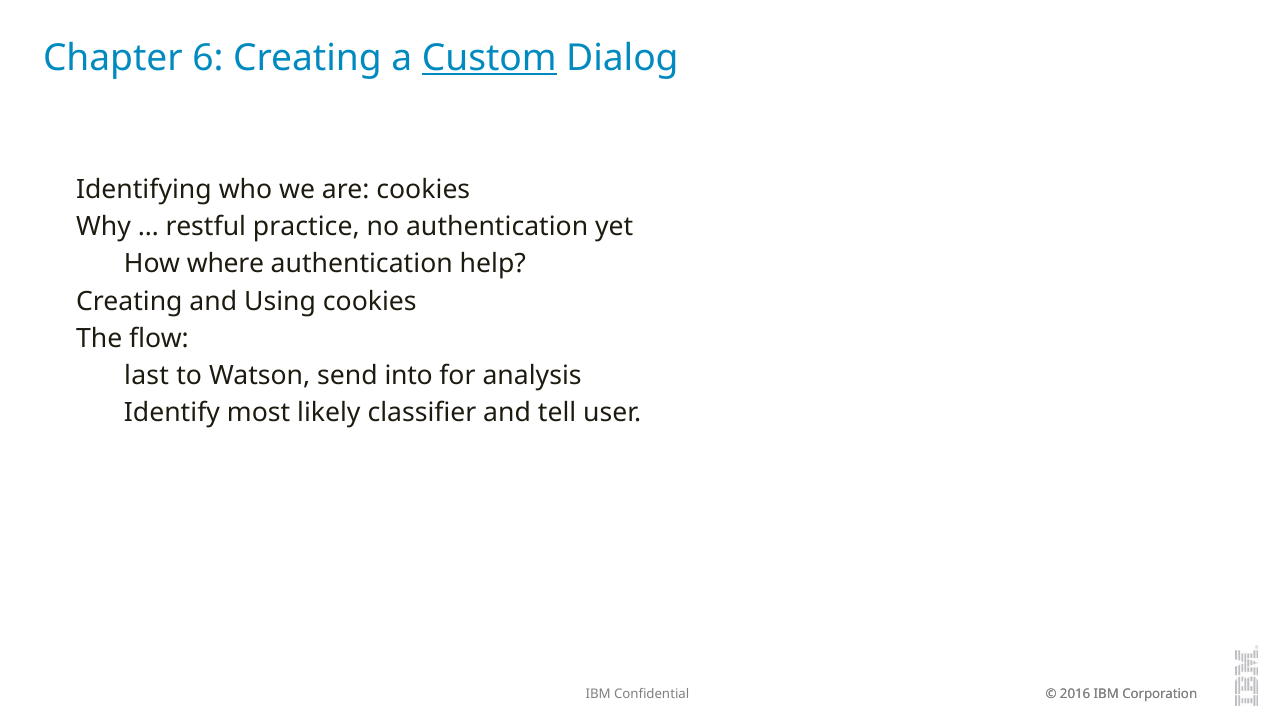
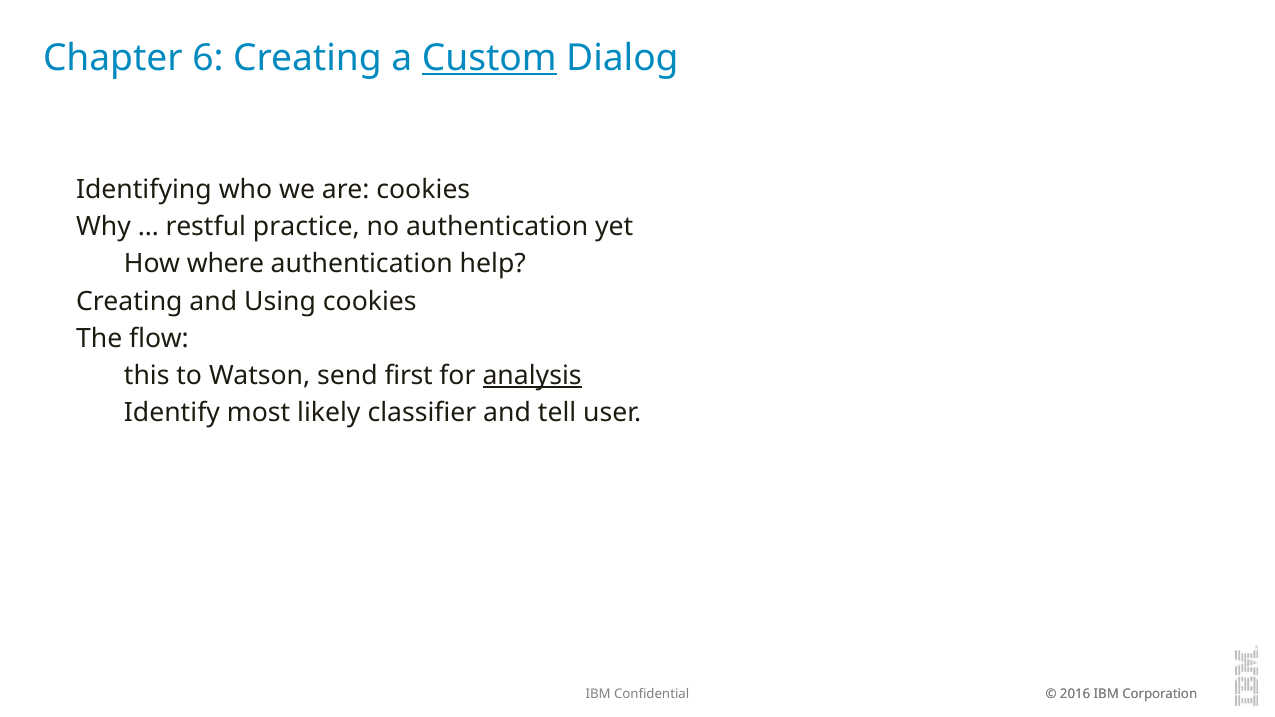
last: last -> this
into: into -> first
analysis underline: none -> present
